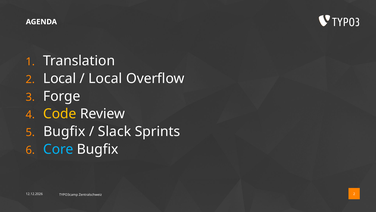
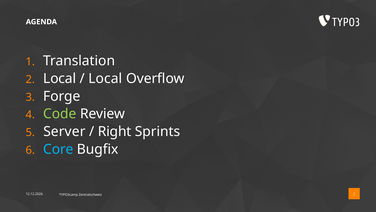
Code colour: yellow -> light green
Bugfix at (64, 131): Bugfix -> Server
Slack: Slack -> Right
